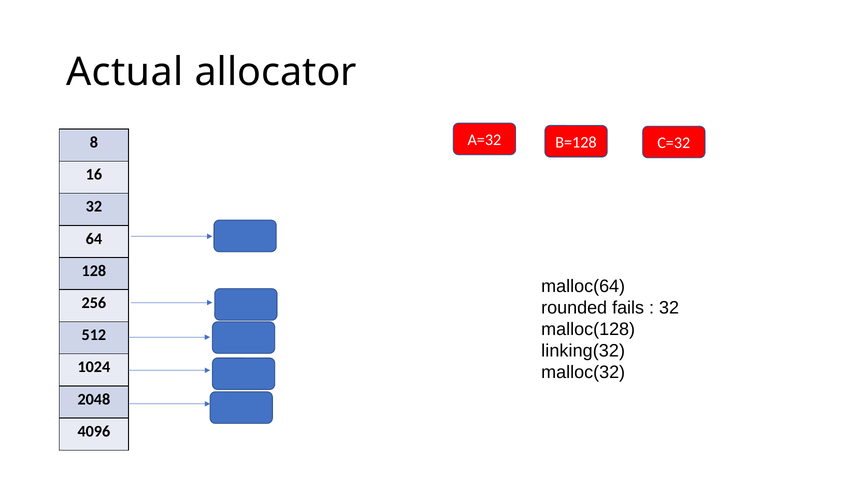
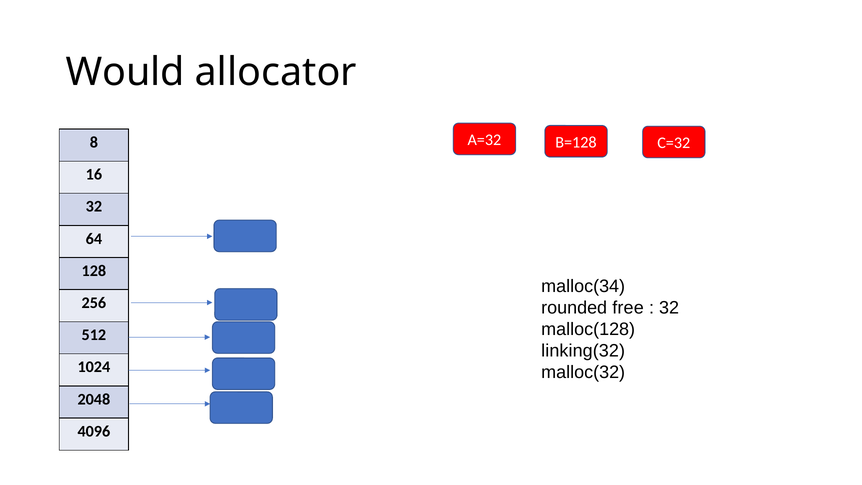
Actual: Actual -> Would
malloc(64: malloc(64 -> malloc(34
fails: fails -> free
